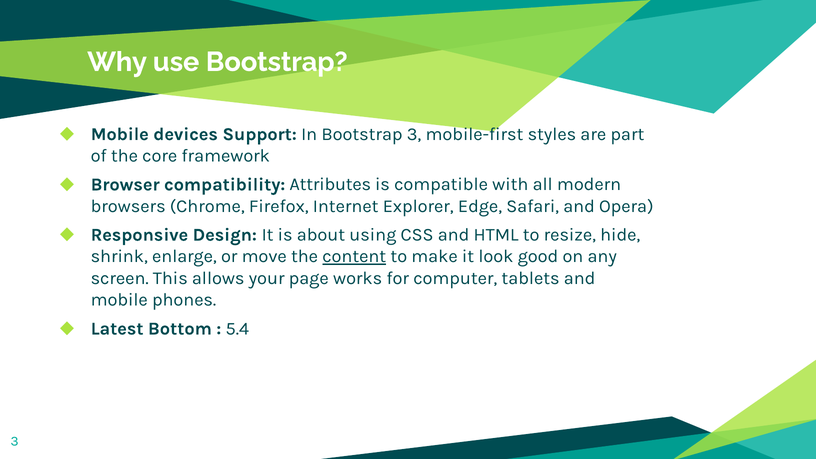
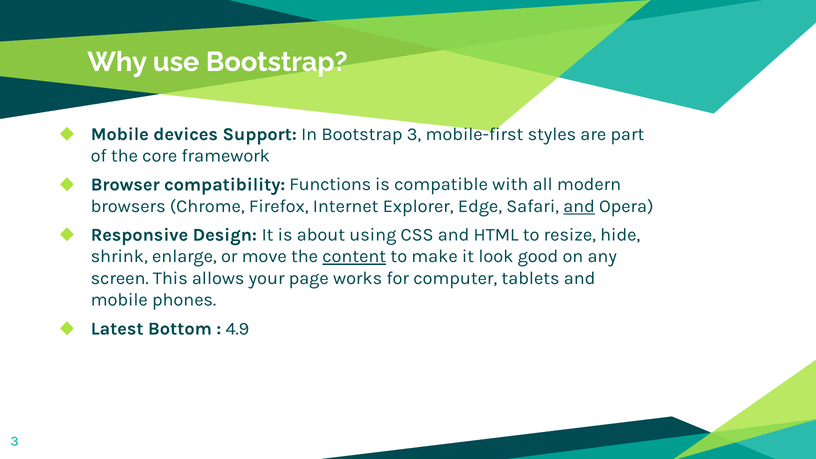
Attributes: Attributes -> Functions
and at (579, 206) underline: none -> present
5.4: 5.4 -> 4.9
